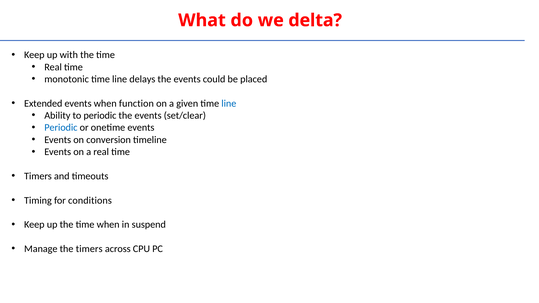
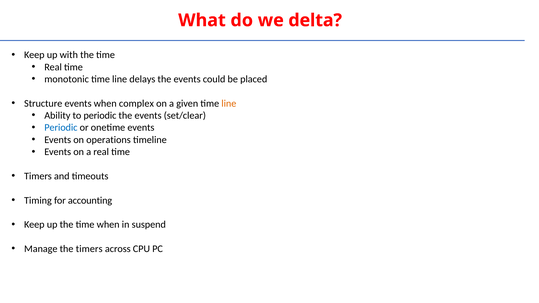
Extended: Extended -> Structure
function: function -> complex
line at (229, 103) colour: blue -> orange
conversion: conversion -> operations
conditions: conditions -> accounting
